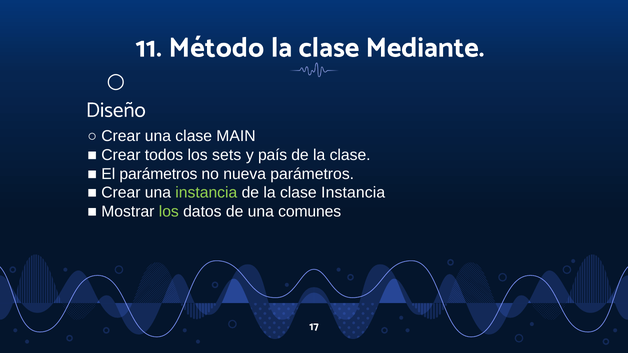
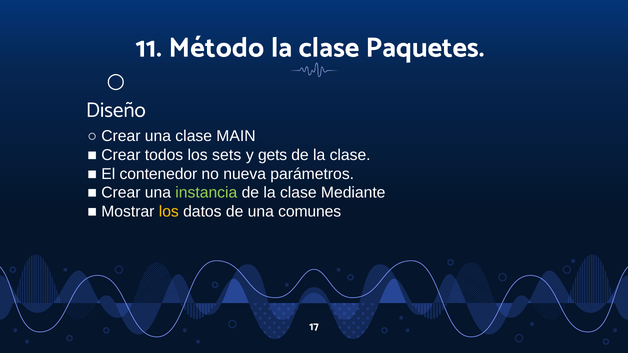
Mediante: Mediante -> Paquetes
país: país -> gets
El parámetros: parámetros -> contenedor
clase Instancia: Instancia -> Mediante
los at (169, 212) colour: light green -> yellow
